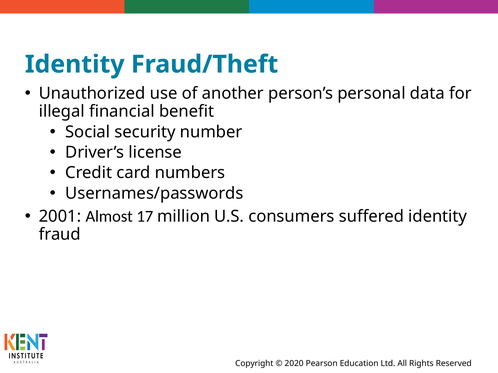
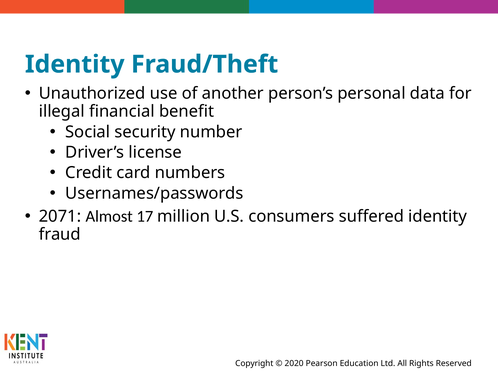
2001: 2001 -> 2071
